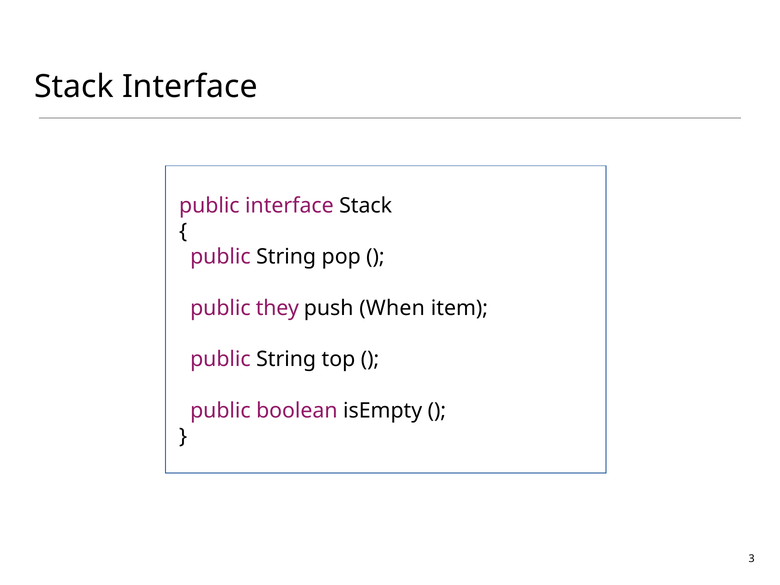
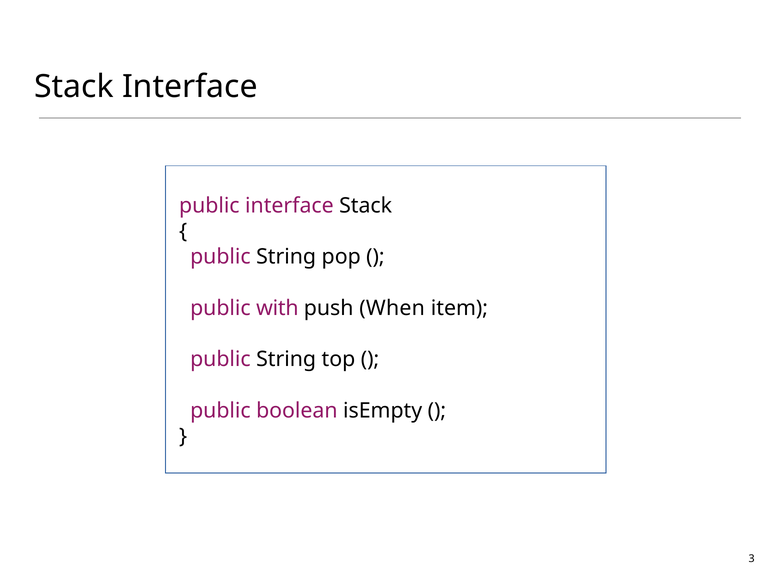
they: they -> with
